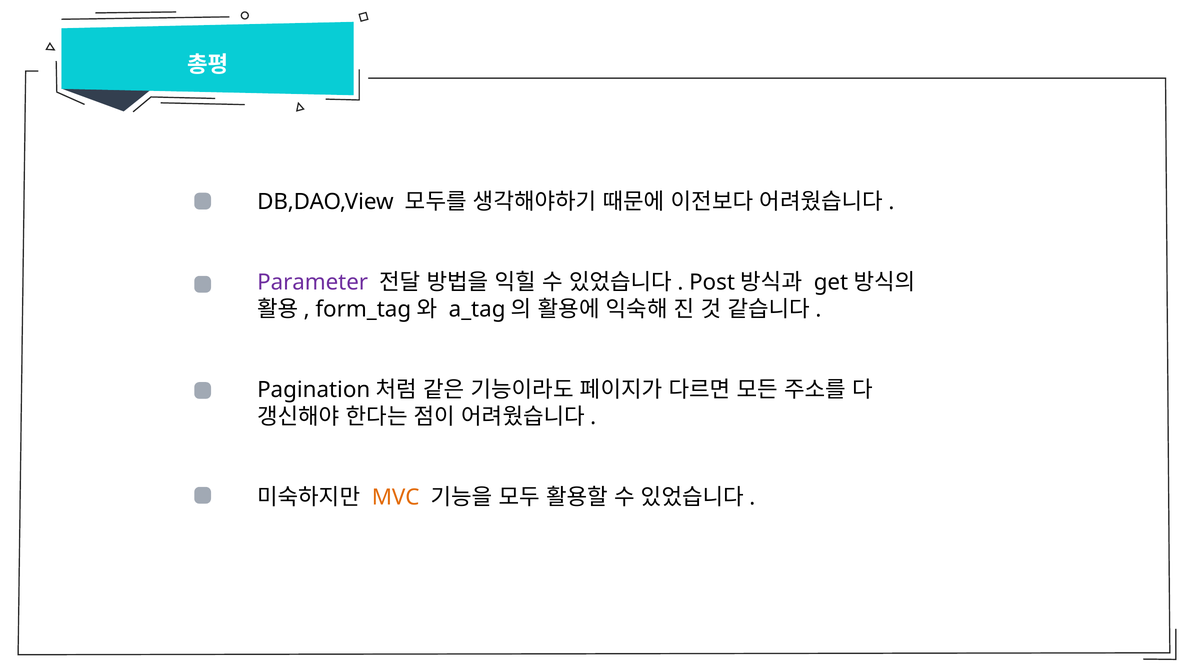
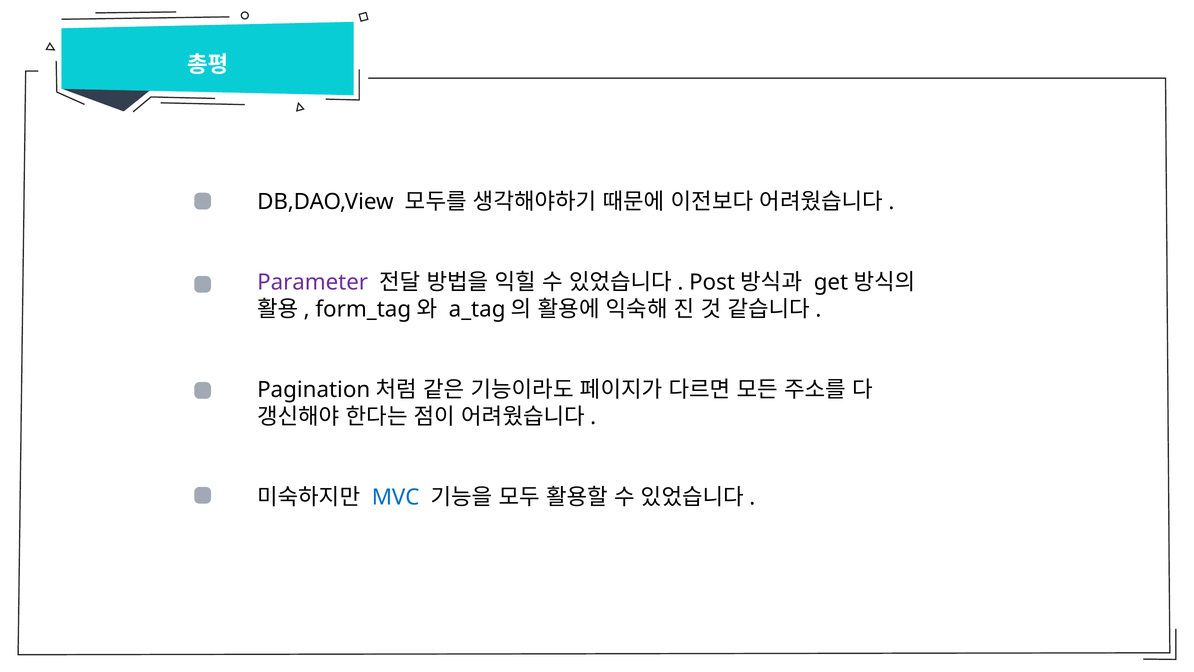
MVC colour: orange -> blue
